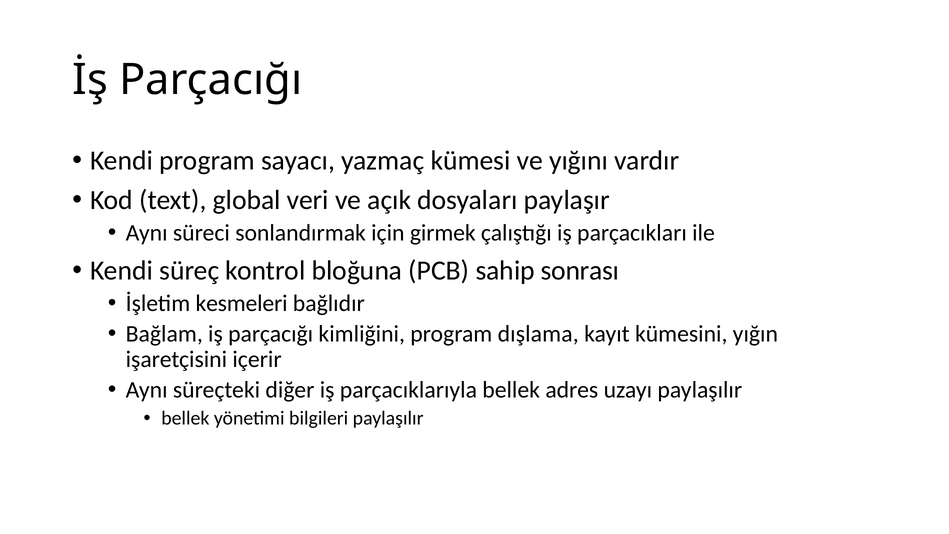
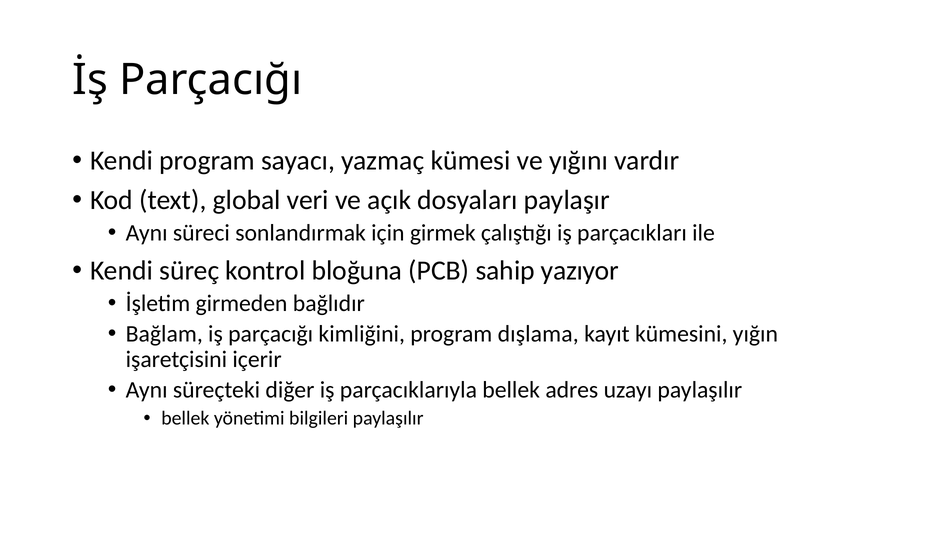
sonrası: sonrası -> yazıyor
kesmeleri: kesmeleri -> girmeden
